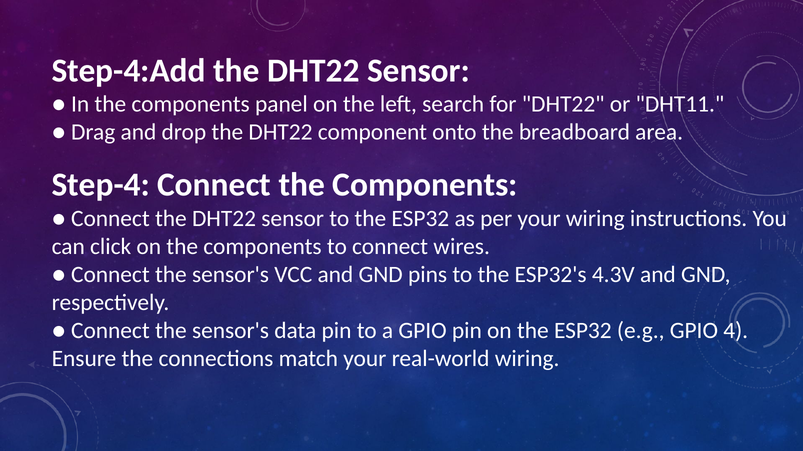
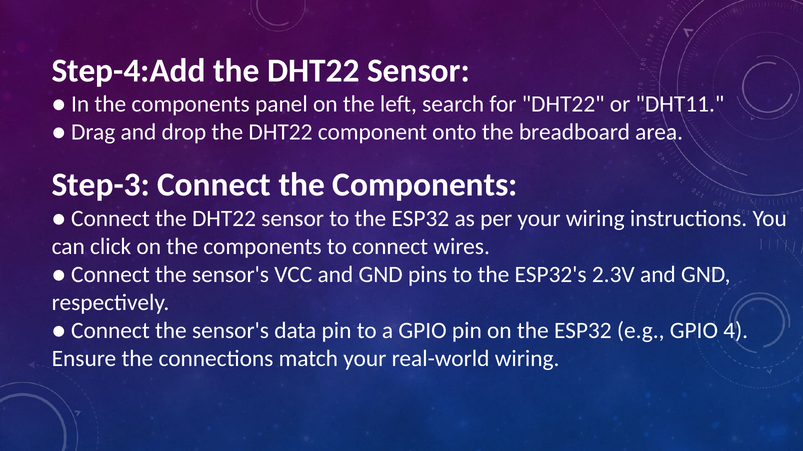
Step-4: Step-4 -> Step-3
4.3V: 4.3V -> 2.3V
